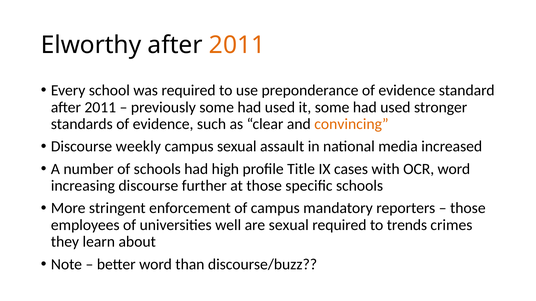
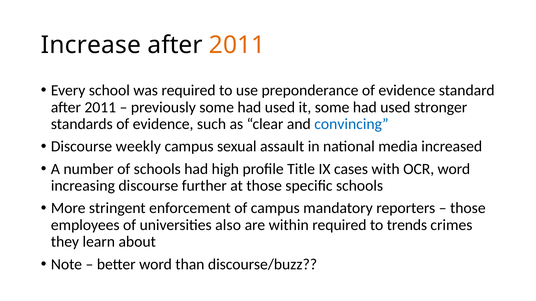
Elworthy: Elworthy -> Increase
convincing colour: orange -> blue
well: well -> also
are sexual: sexual -> within
